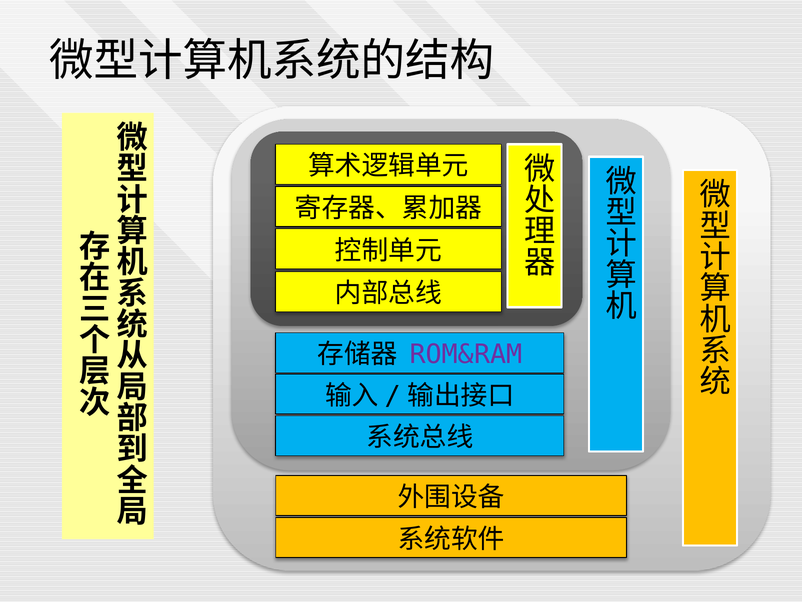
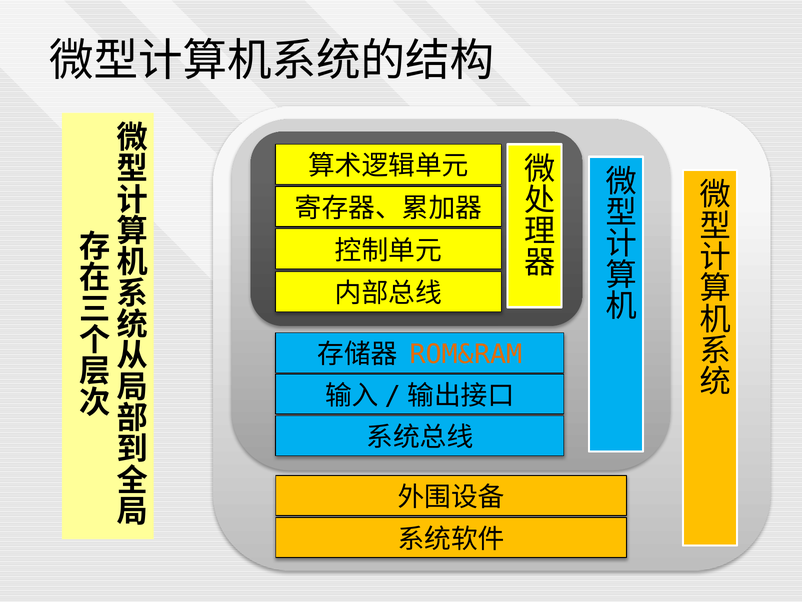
ROM&RAM colour: purple -> orange
